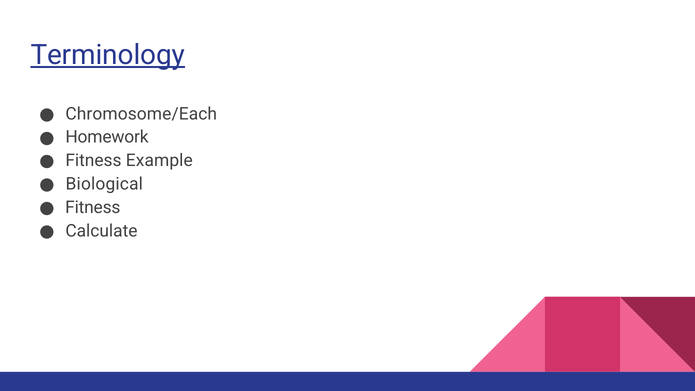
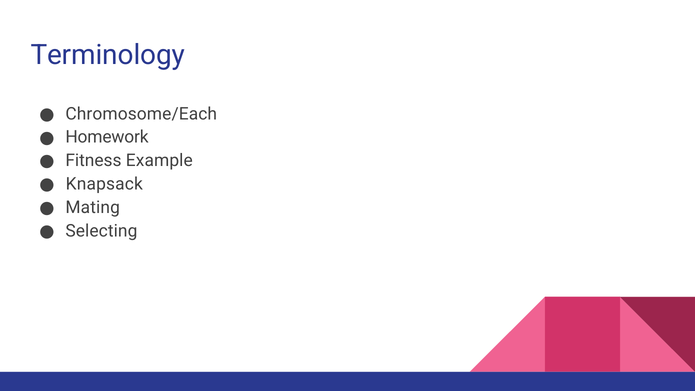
Terminology underline: present -> none
Biological: Biological -> Knapsack
Fitness at (93, 208): Fitness -> Mating
Calculate: Calculate -> Selecting
